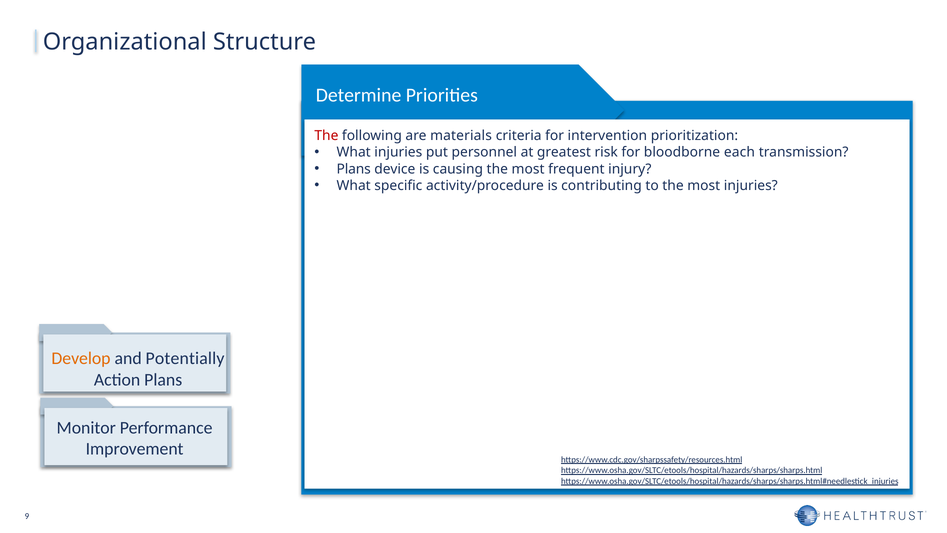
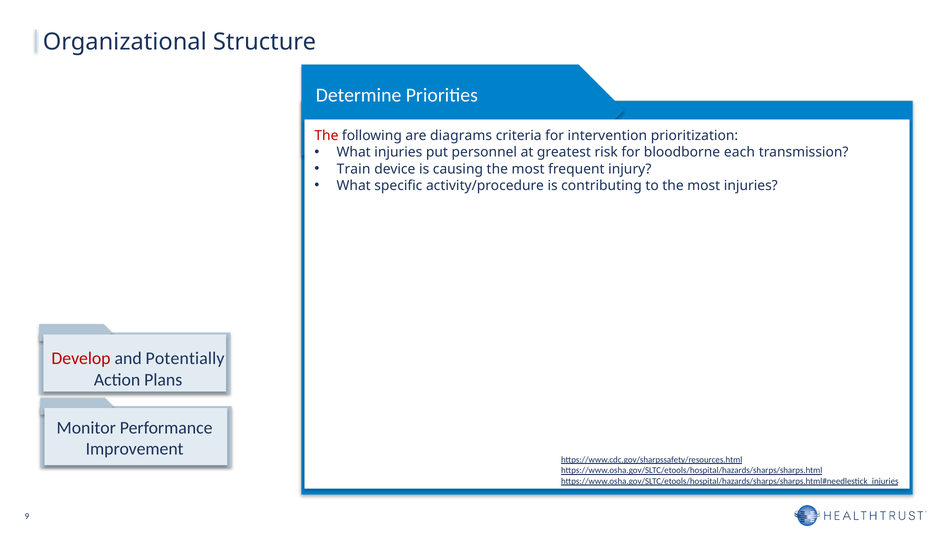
materials: materials -> diagrams
Plans at (354, 169): Plans -> Train
Develop colour: orange -> red
